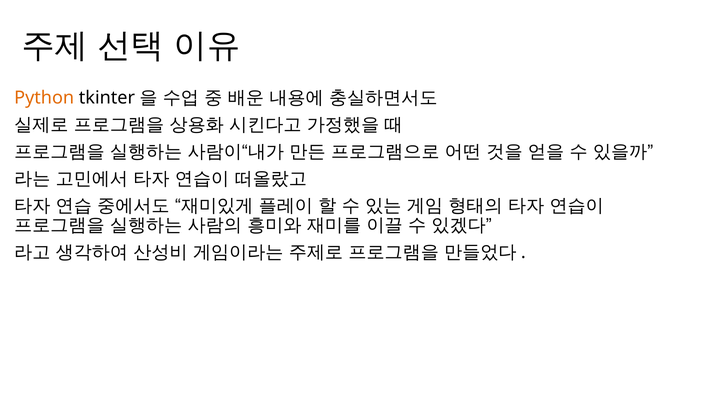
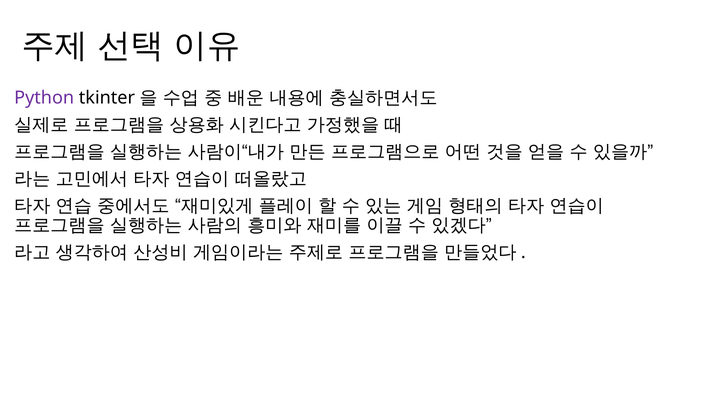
Python colour: orange -> purple
